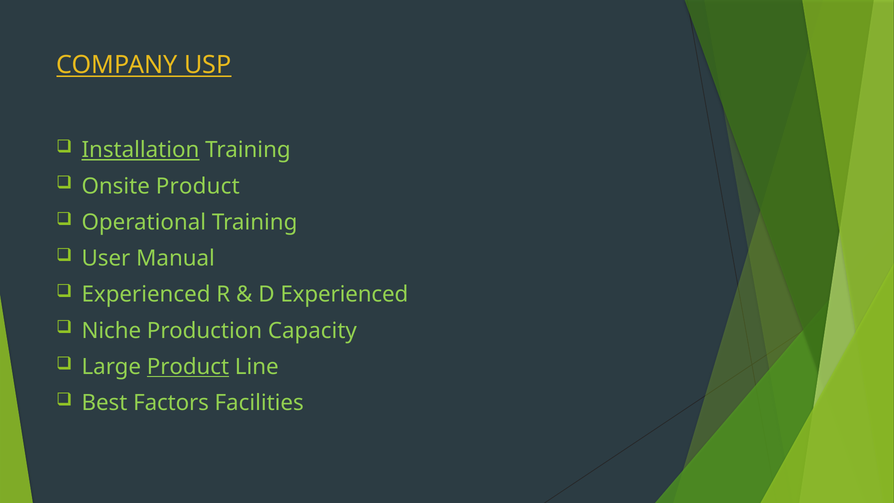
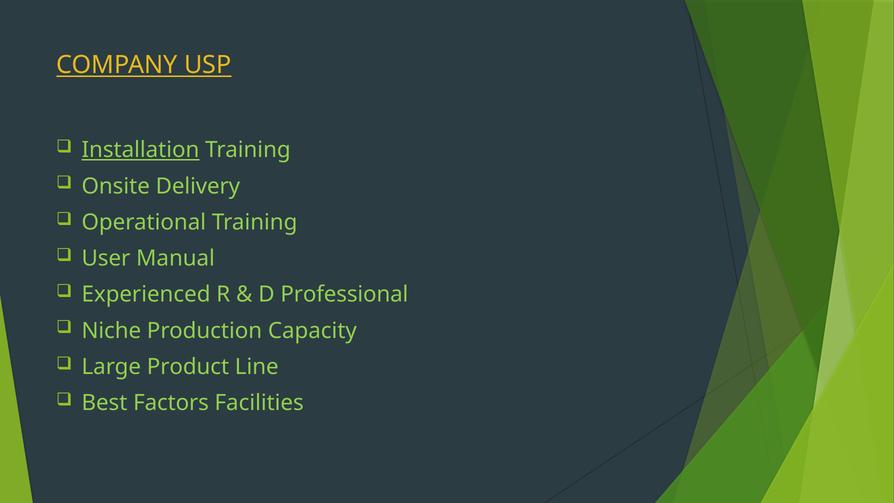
Onsite Product: Product -> Delivery
D Experienced: Experienced -> Professional
Product at (188, 367) underline: present -> none
